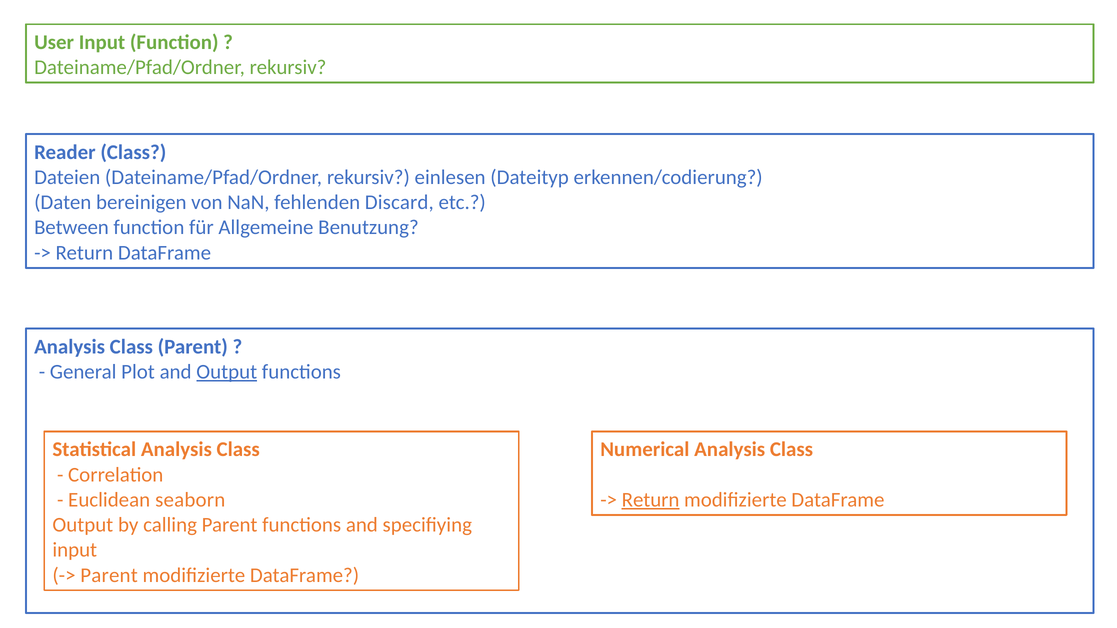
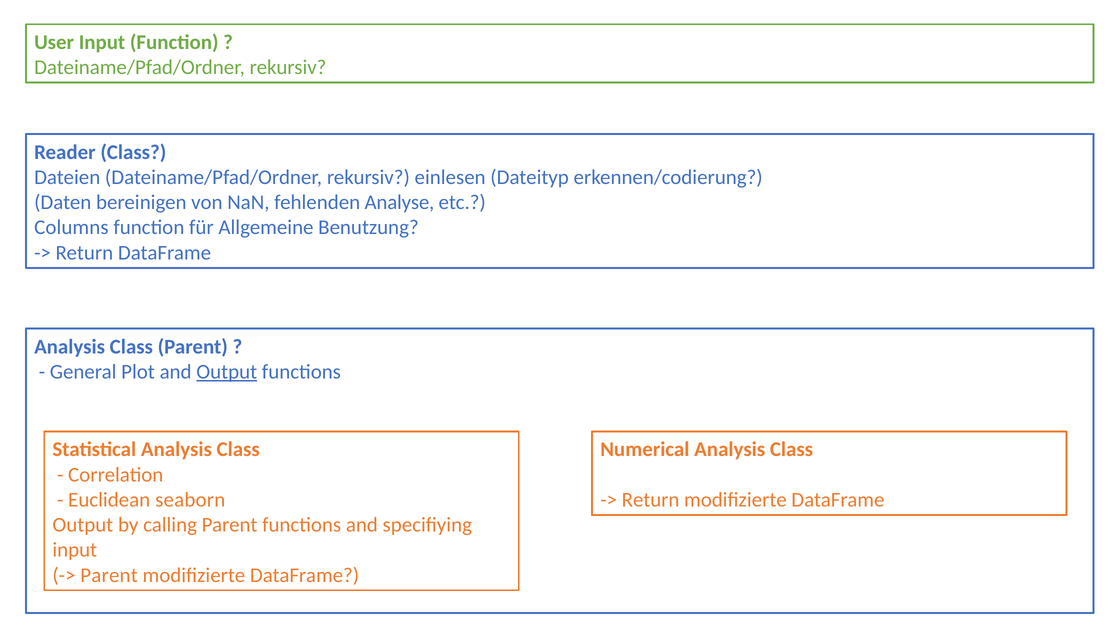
Discard: Discard -> Analyse
Between: Between -> Columns
Return at (651, 500) underline: present -> none
